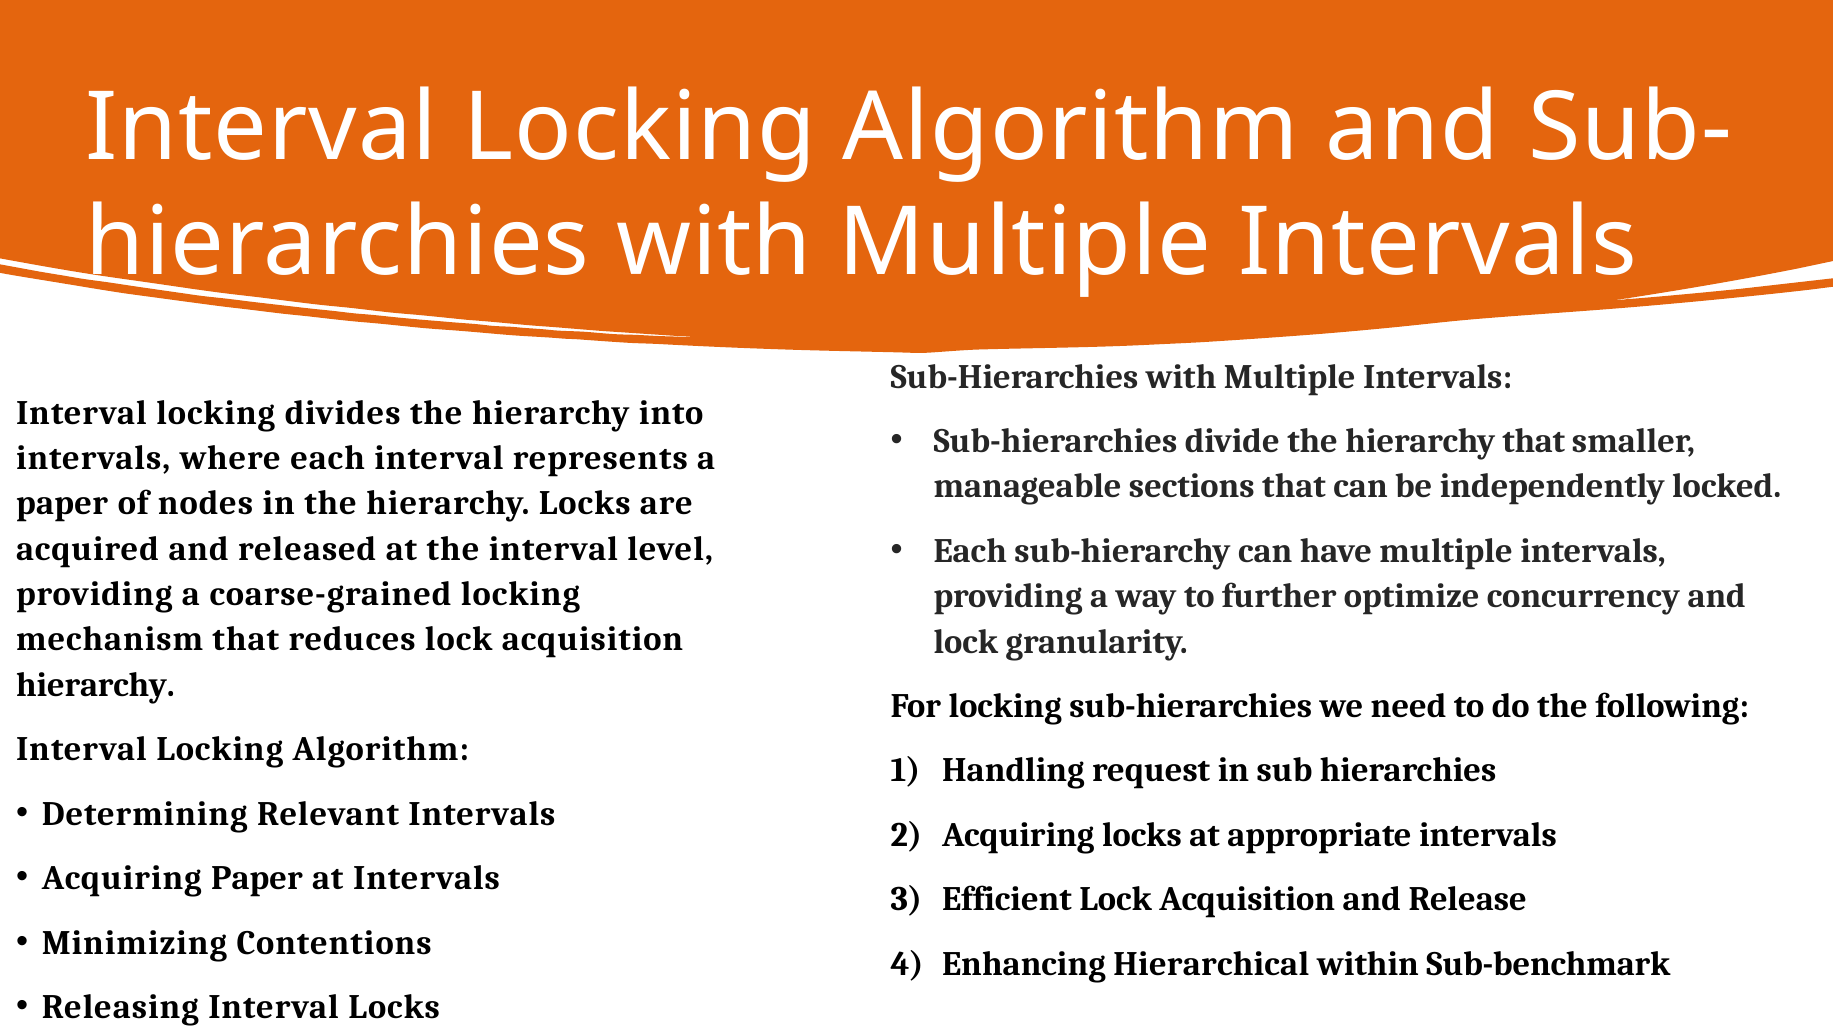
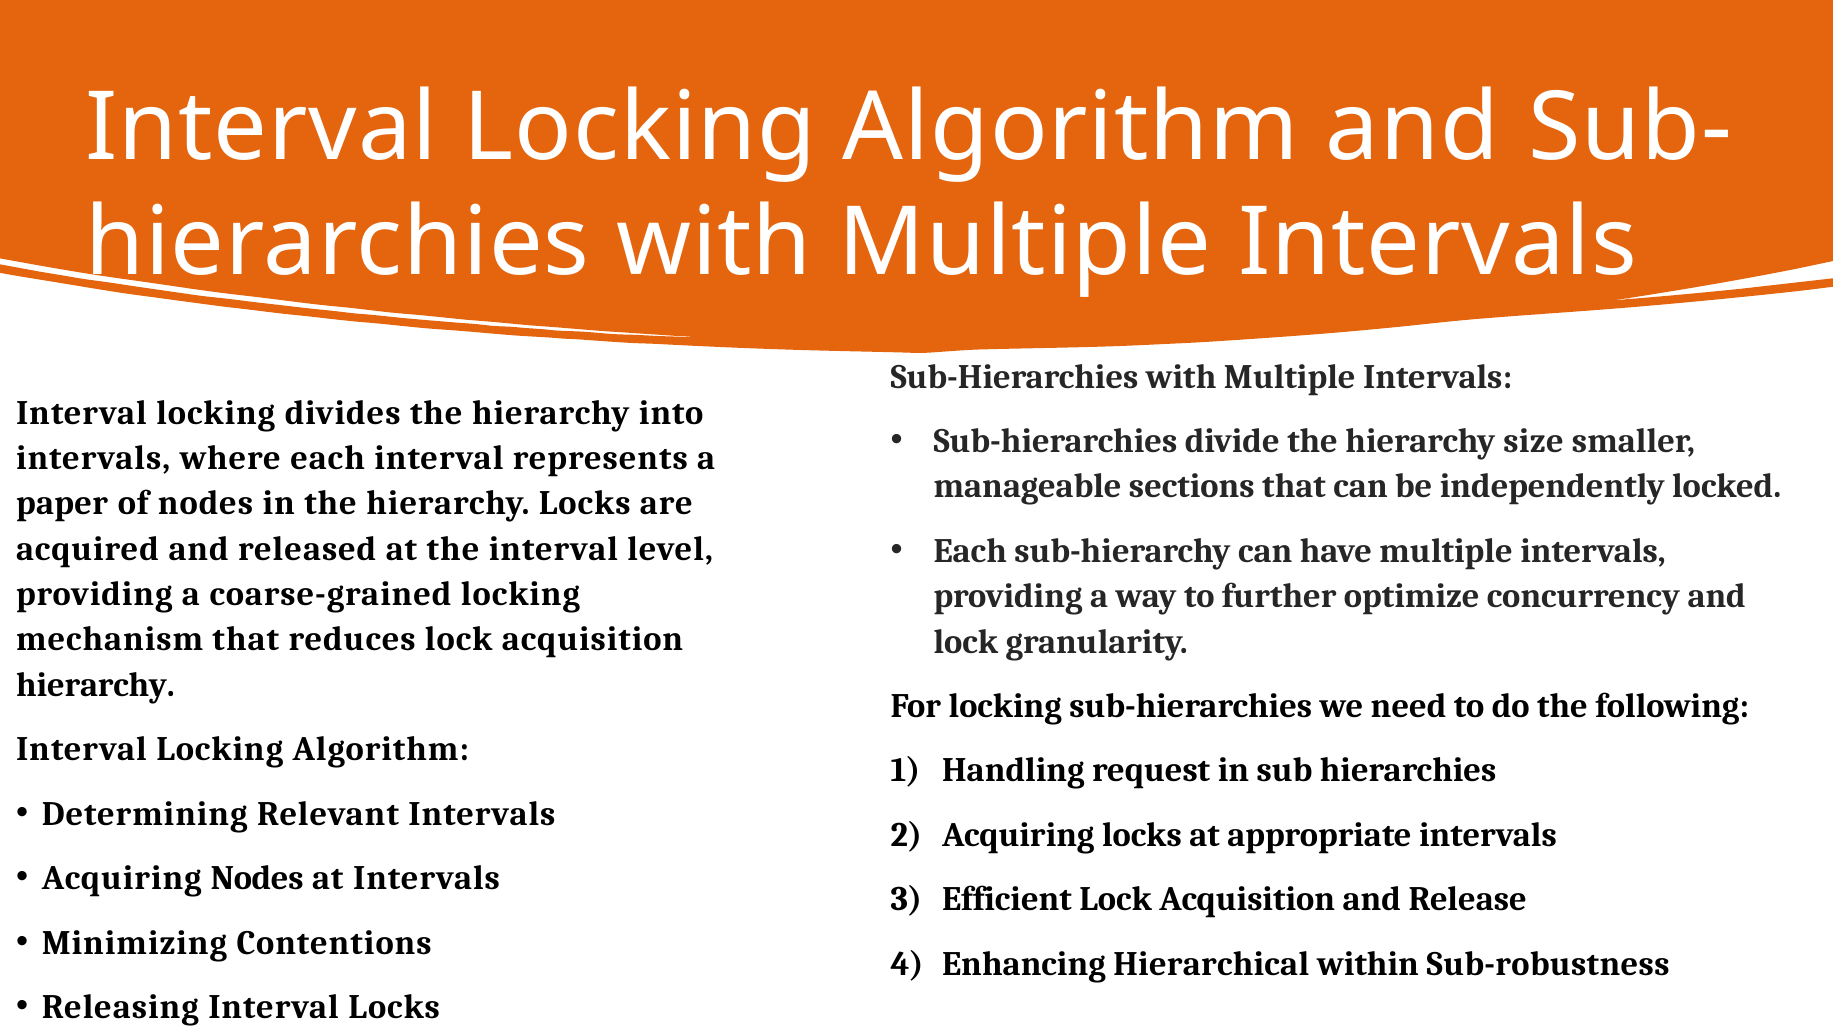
hierarchy that: that -> size
Acquiring Paper: Paper -> Nodes
Sub-benchmark: Sub-benchmark -> Sub-robustness
